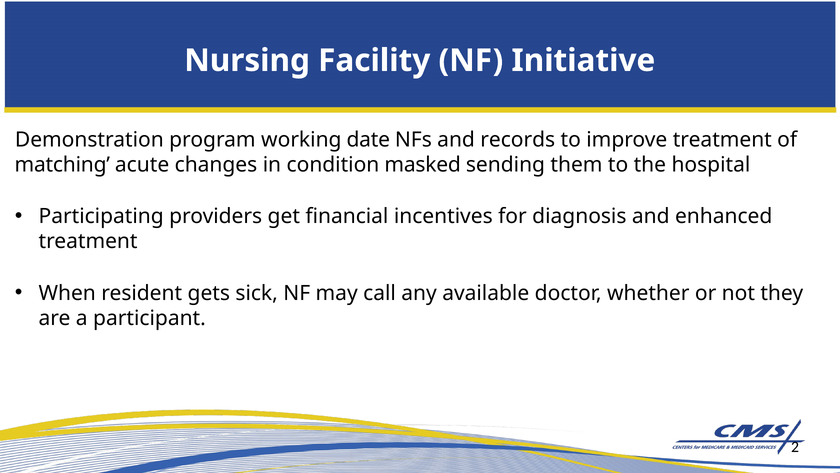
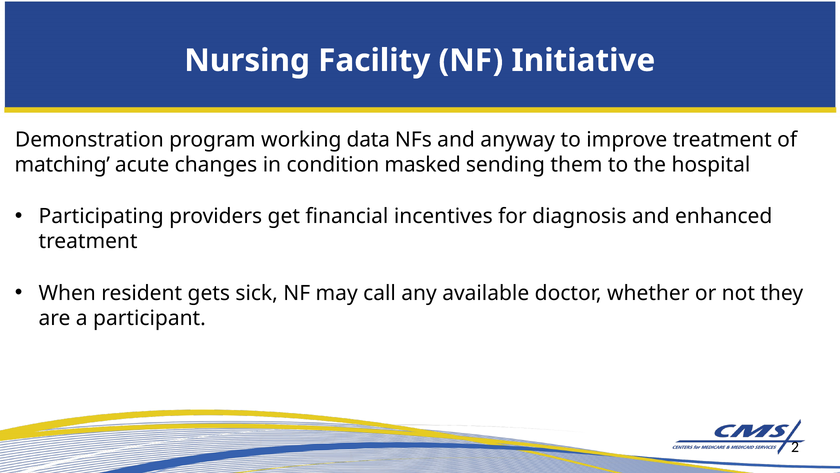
date: date -> data
records: records -> anyway
